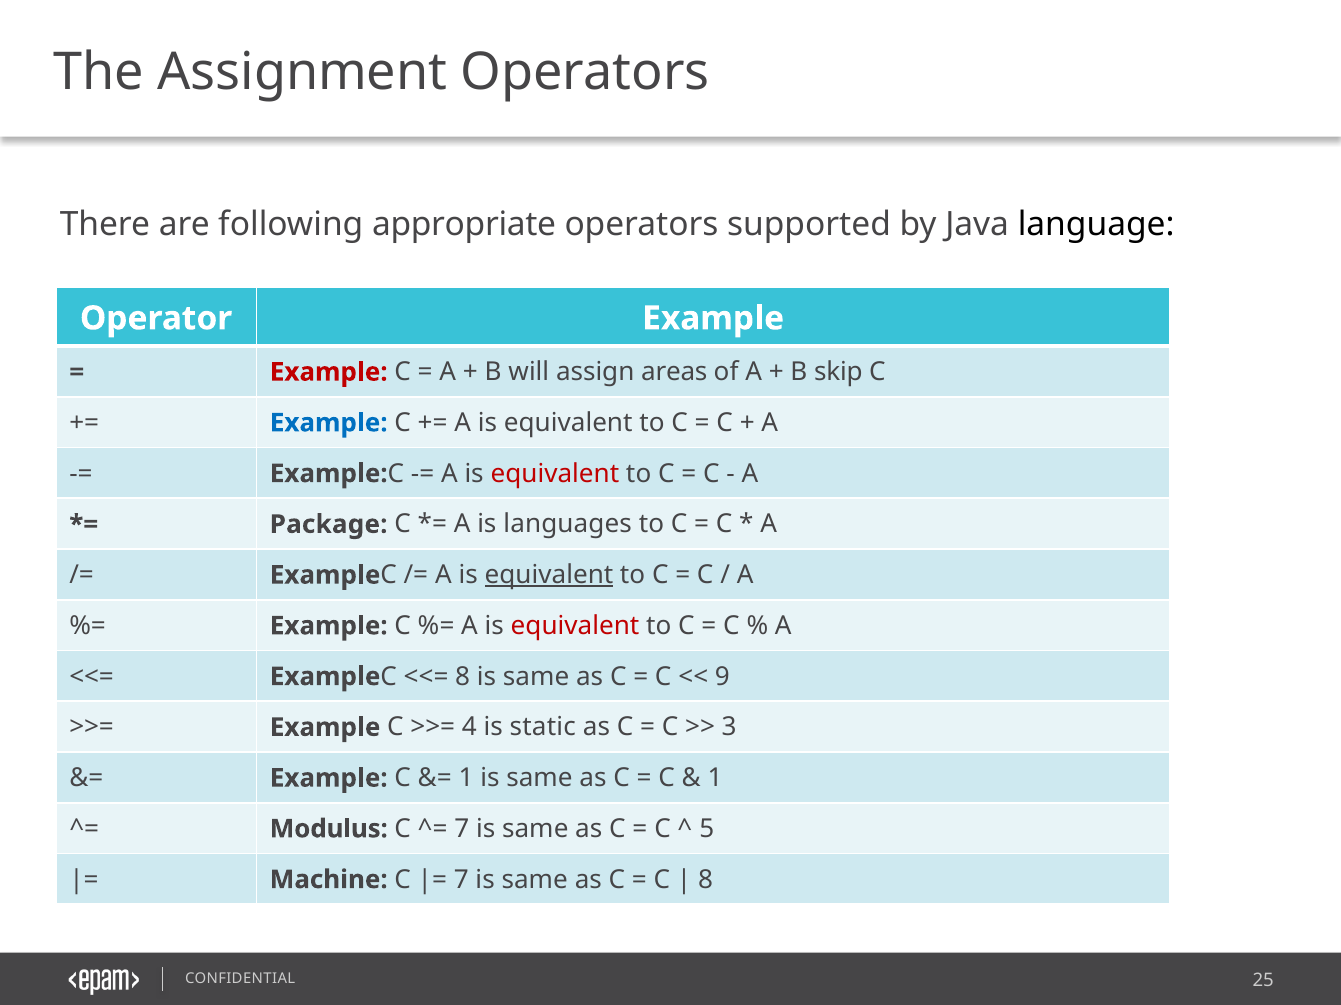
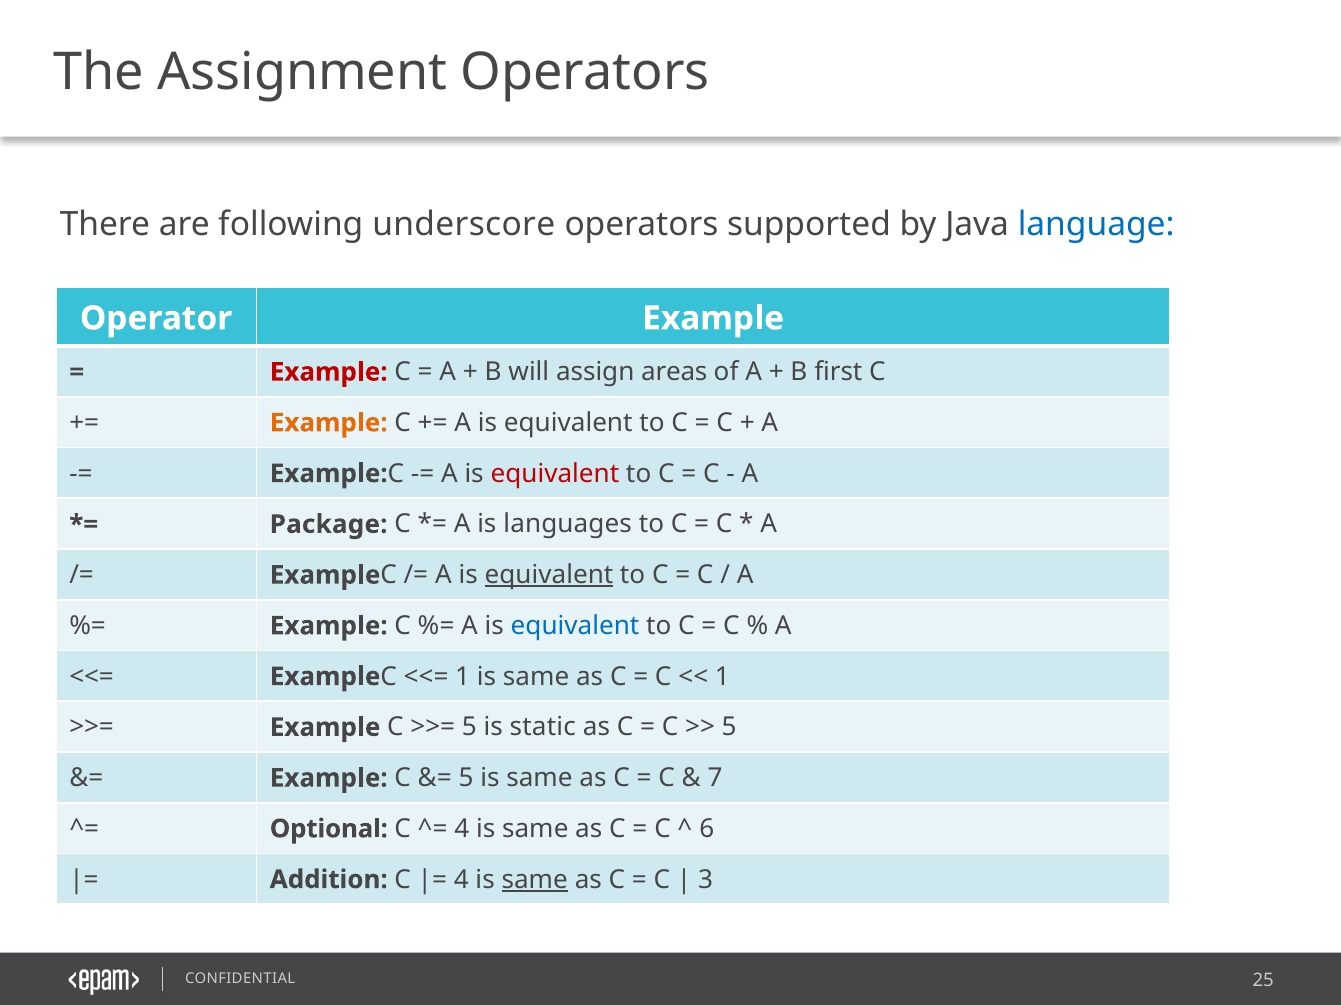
appropriate: appropriate -> underscore
language colour: black -> blue
skip: skip -> first
Example at (329, 423) colour: blue -> orange
equivalent at (575, 626) colour: red -> blue
8 at (463, 677): 8 -> 1
9 at (722, 677): 9 -> 1
4 at (469, 728): 4 -> 5
3 at (729, 728): 3 -> 5
1 at (466, 779): 1 -> 5
1 at (715, 779): 1 -> 7
Modulus: Modulus -> Optional
7 at (462, 829): 7 -> 4
5: 5 -> 6
Machine: Machine -> Addition
7 at (461, 880): 7 -> 4
same at (535, 880) underline: none -> present
8 at (706, 880): 8 -> 3
